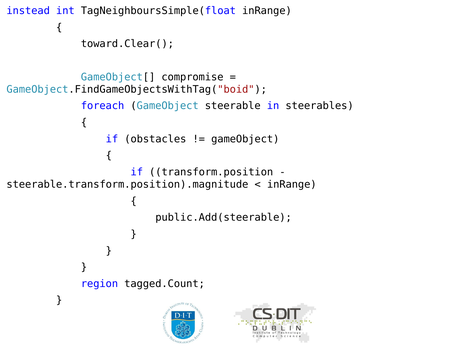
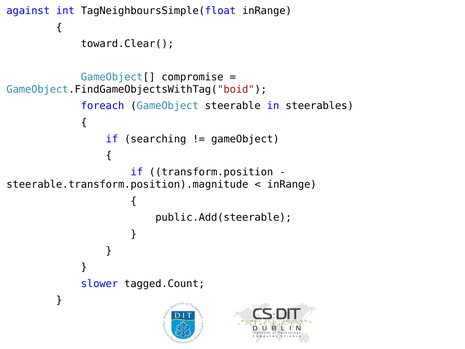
instead: instead -> against
obstacles: obstacles -> searching
region: region -> slower
